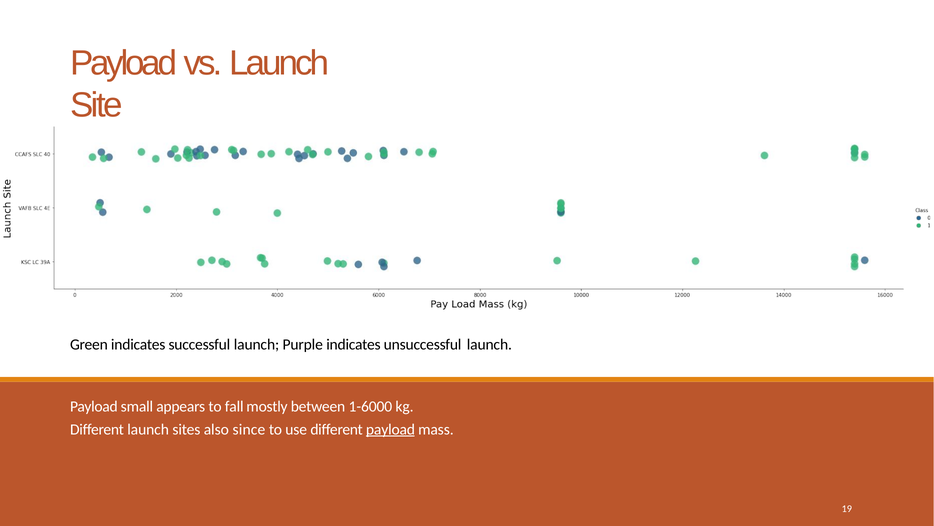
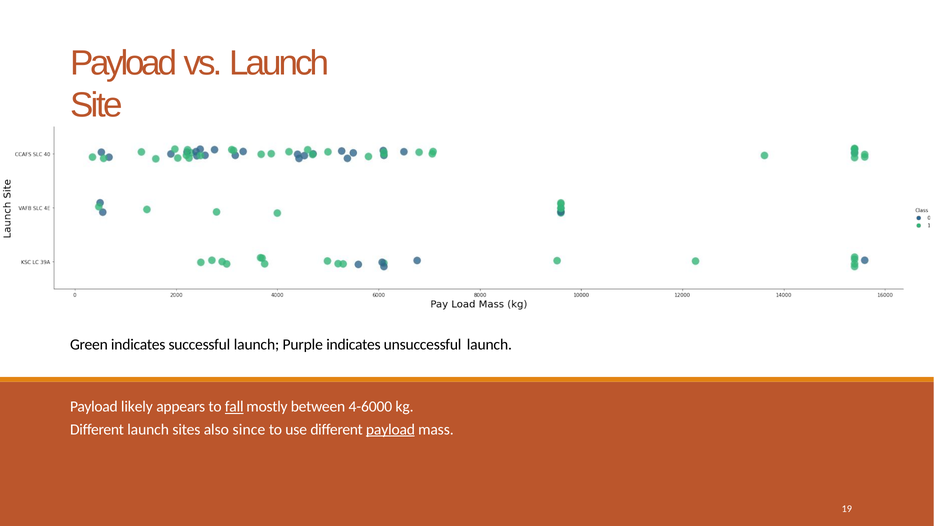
small: small -> likely
fall underline: none -> present
1-6000: 1-6000 -> 4-6000
